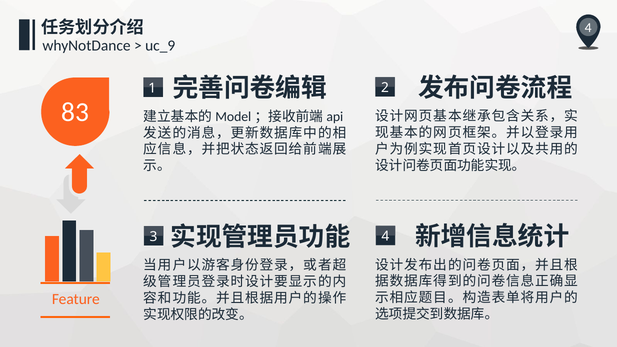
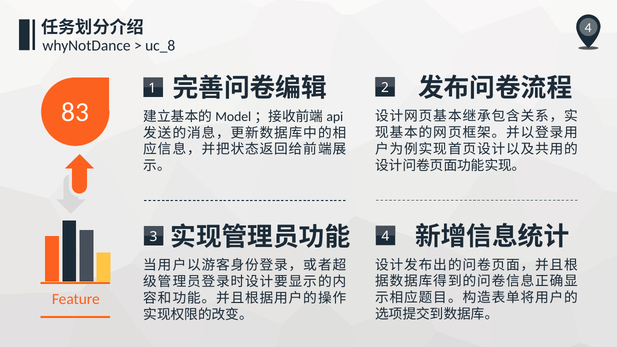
uc_9: uc_9 -> uc_8
